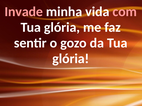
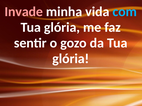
com colour: pink -> light blue
